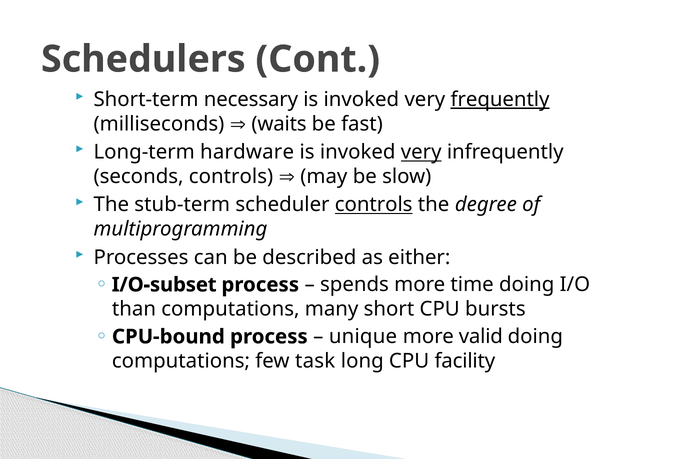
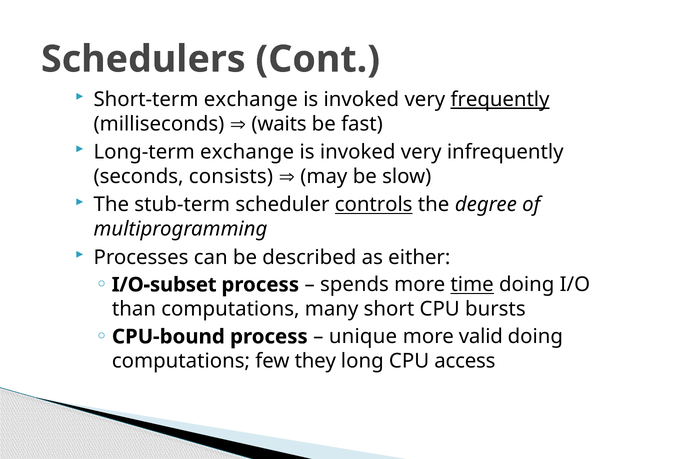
Short-term necessary: necessary -> exchange
Long-term hardware: hardware -> exchange
very at (421, 152) underline: present -> none
seconds controls: controls -> consists
time underline: none -> present
task: task -> they
facility: facility -> access
